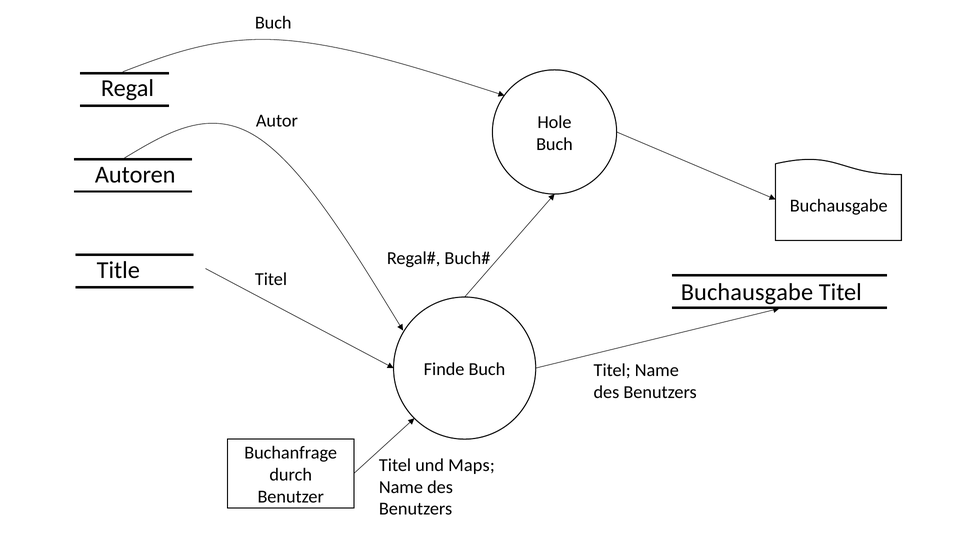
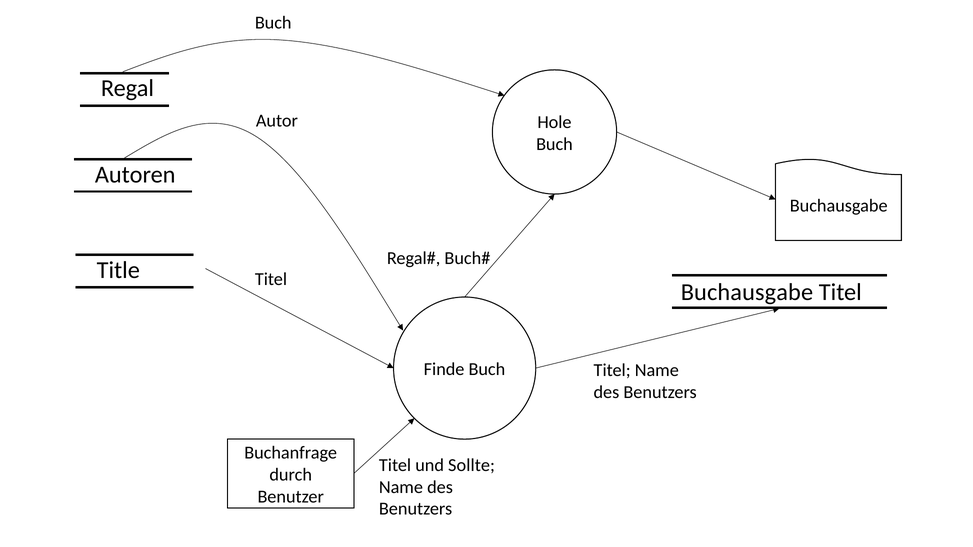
Maps: Maps -> Sollte
